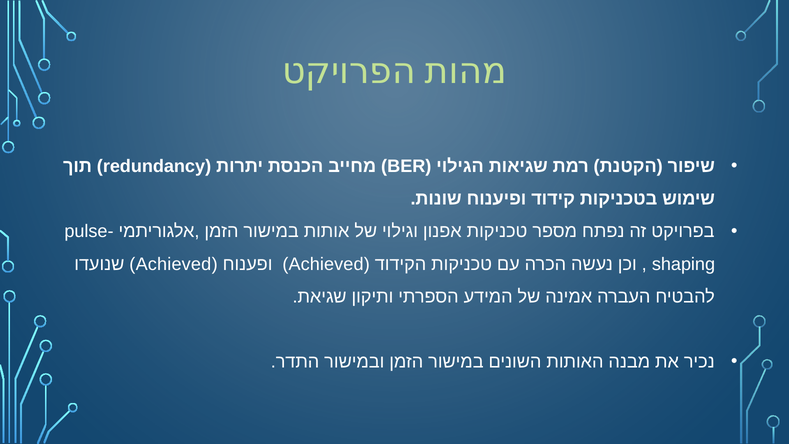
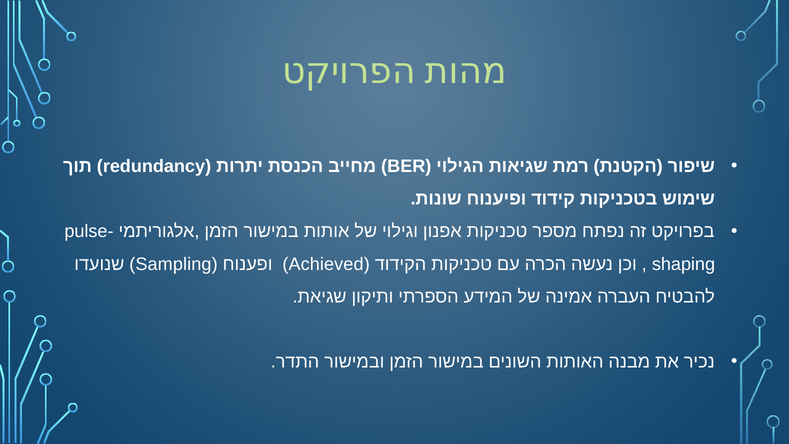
Achieved at (173, 264): Achieved -> Sampling
